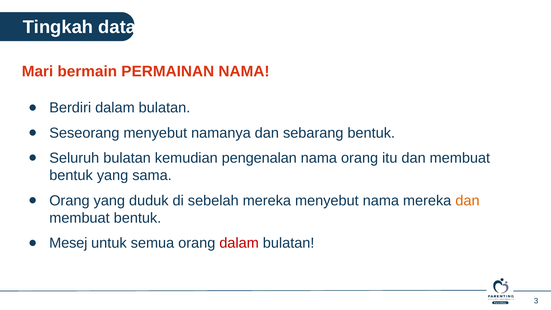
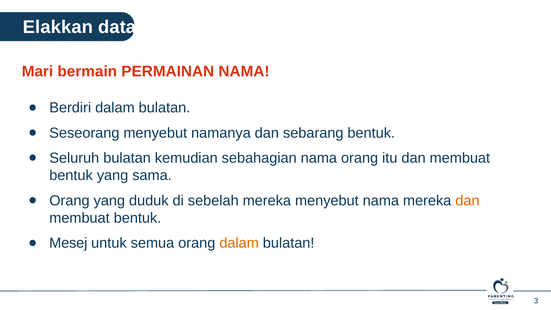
Tingkah: Tingkah -> Elakkan
pengenalan: pengenalan -> sebahagian
dalam at (239, 243) colour: red -> orange
